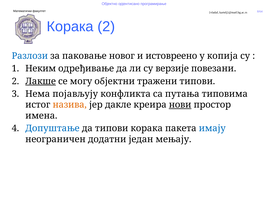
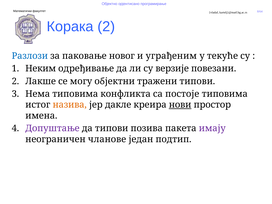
истовреено: истовреено -> уграђеним
копија: копија -> текуће
Лакше underline: present -> none
Нема појављују: појављују -> типовима
путања: путања -> постоје
Допуштање colour: blue -> purple
типови корака: корака -> позива
имају colour: blue -> purple
додатни: додатни -> чланове
мењају: мењају -> подтип
